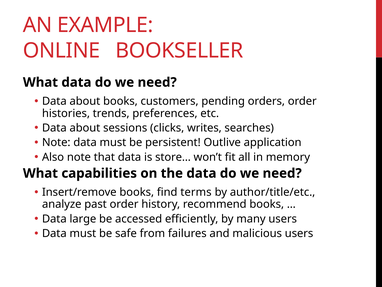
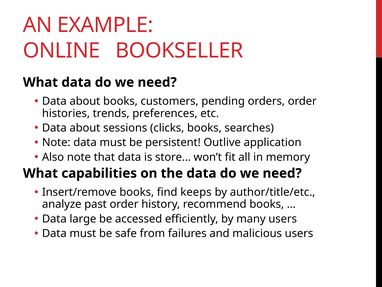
clicks writes: writes -> books
terms: terms -> keeps
